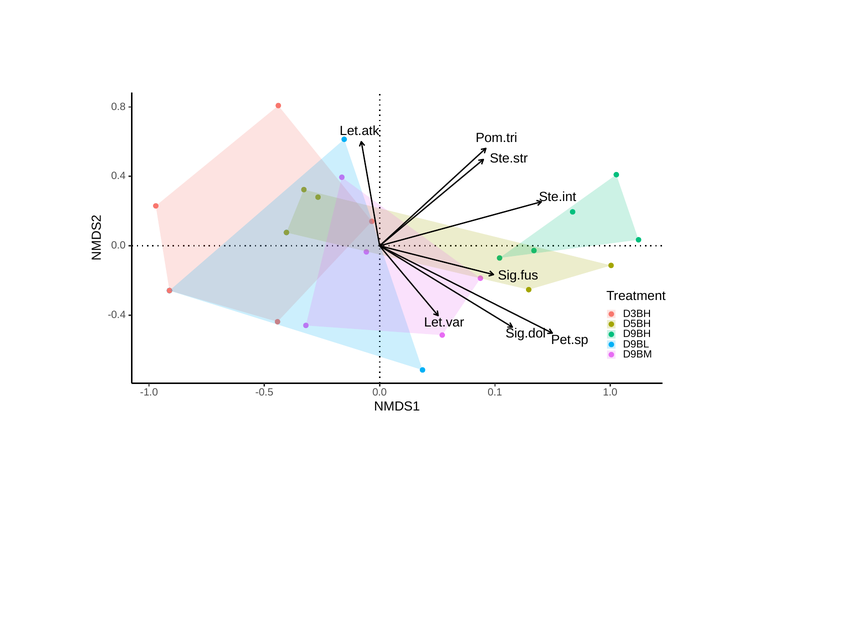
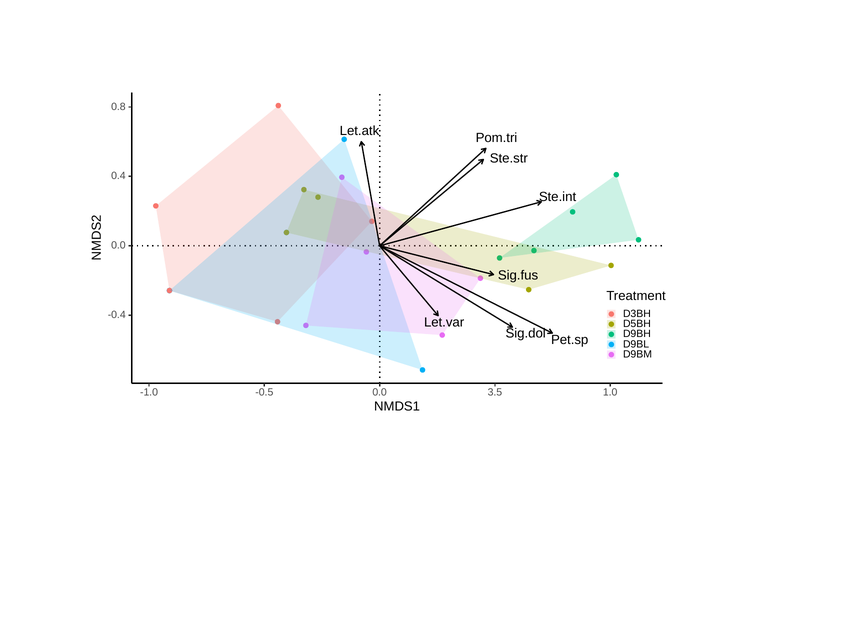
0.1: 0.1 -> 3.5
